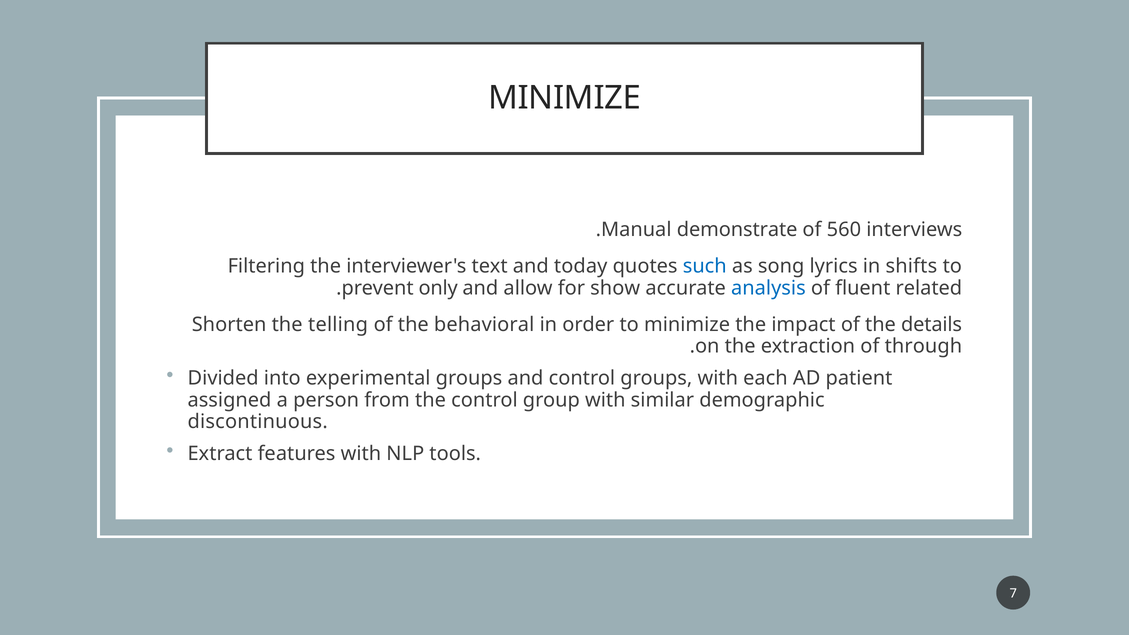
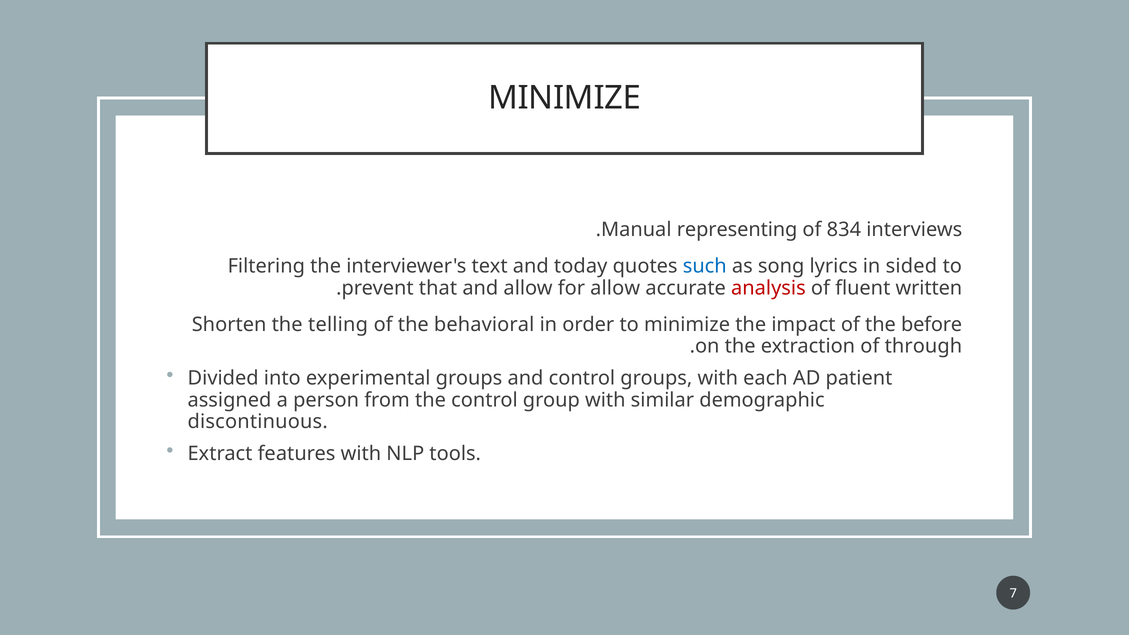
demonstrate: demonstrate -> representing
560: 560 -> 834
shifts: shifts -> sided
only: only -> that
for show: show -> allow
analysis colour: blue -> red
related: related -> written
details: details -> before
